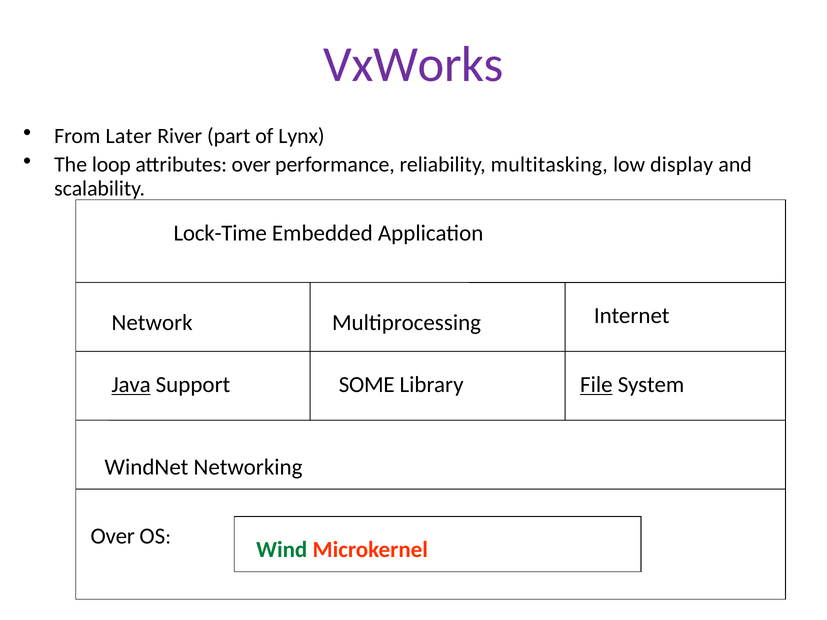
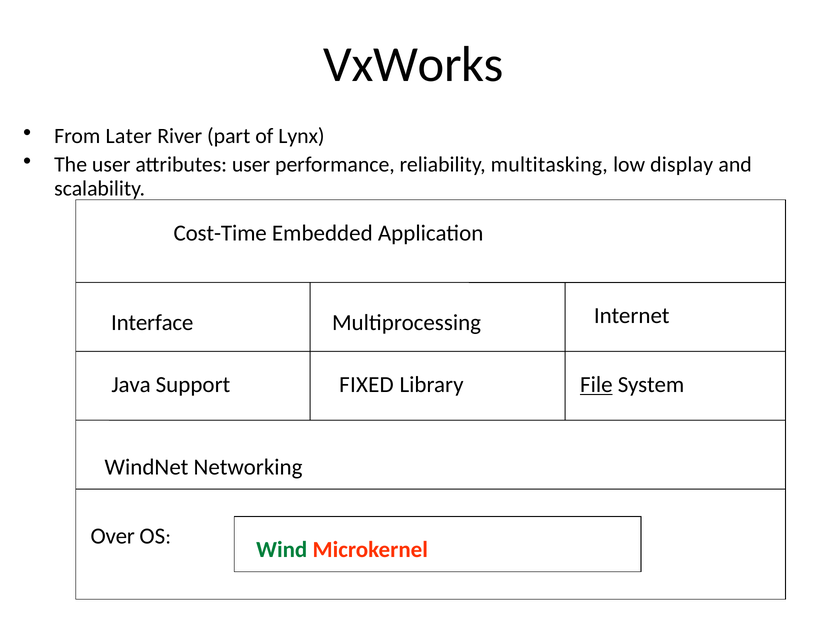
VxWorks colour: purple -> black
The loop: loop -> user
attributes over: over -> user
Lock-Time: Lock-Time -> Cost-Time
Network: Network -> Interface
Java underline: present -> none
SOME: SOME -> FIXED
